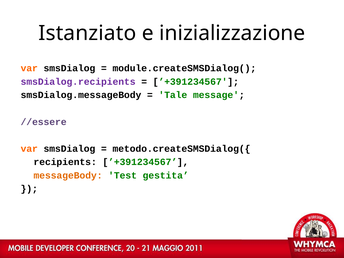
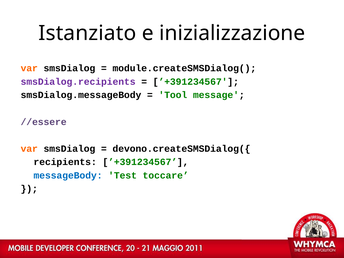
Tale: Tale -> Tool
metodo.createSMSDialog({: metodo.createSMSDialog({ -> devono.createSMSDialog({
messageBody colour: orange -> blue
gestita: gestita -> toccare
